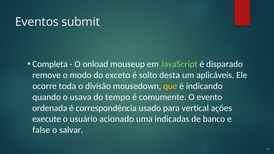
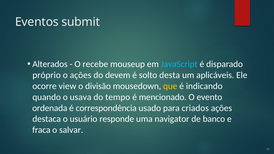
Completa: Completa -> Alterados
onload: onload -> recebe
JavaScript colour: light green -> light blue
remove: remove -> próprio
o modo: modo -> ações
exceto: exceto -> devem
toda: toda -> view
comumente: comumente -> mencionado
vertical: vertical -> criados
execute: execute -> destaca
acionado: acionado -> responde
indicadas: indicadas -> navigator
false: false -> fraca
